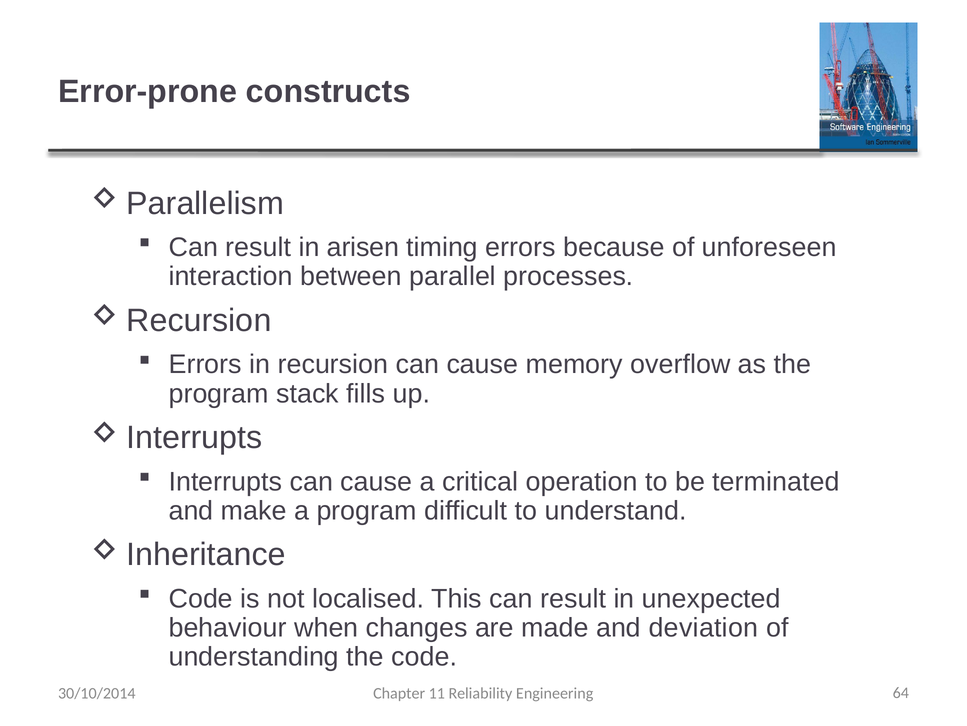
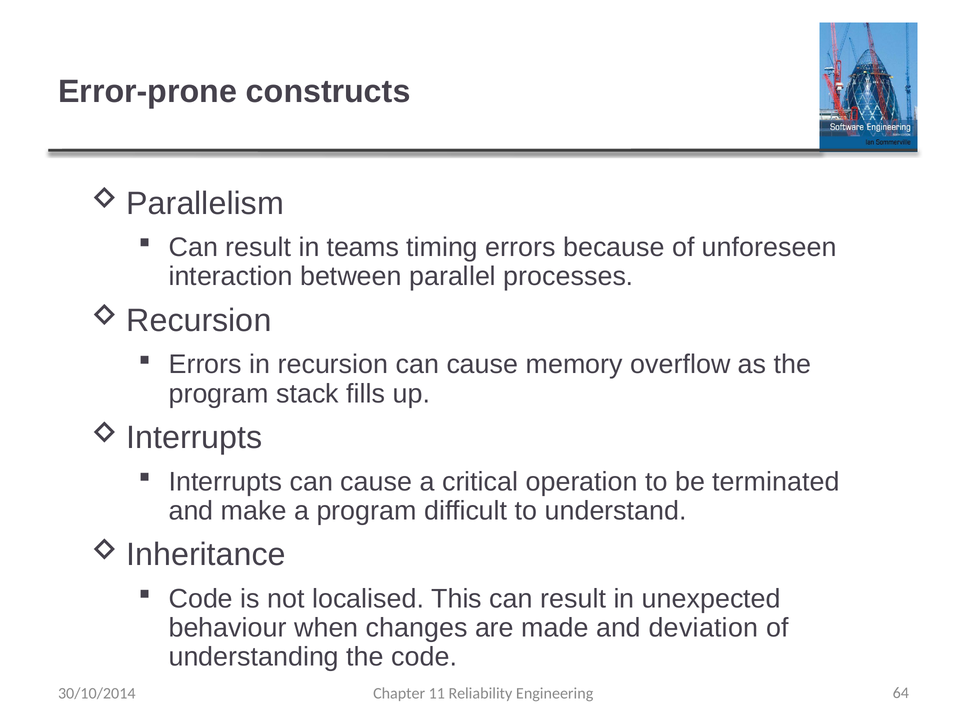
arisen: arisen -> teams
